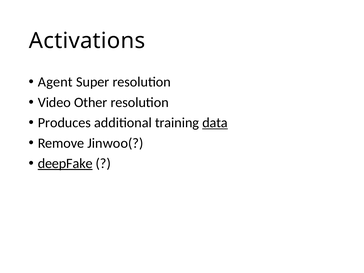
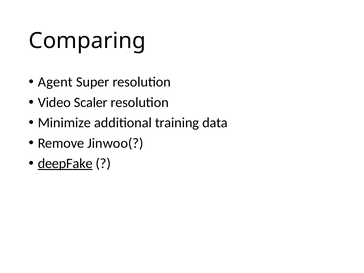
Activations: Activations -> Comparing
Other: Other -> Scaler
Produces: Produces -> Minimize
data underline: present -> none
